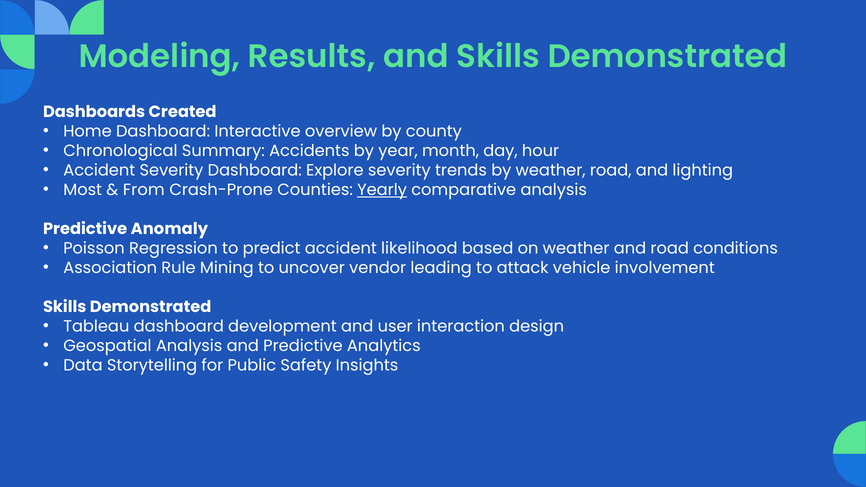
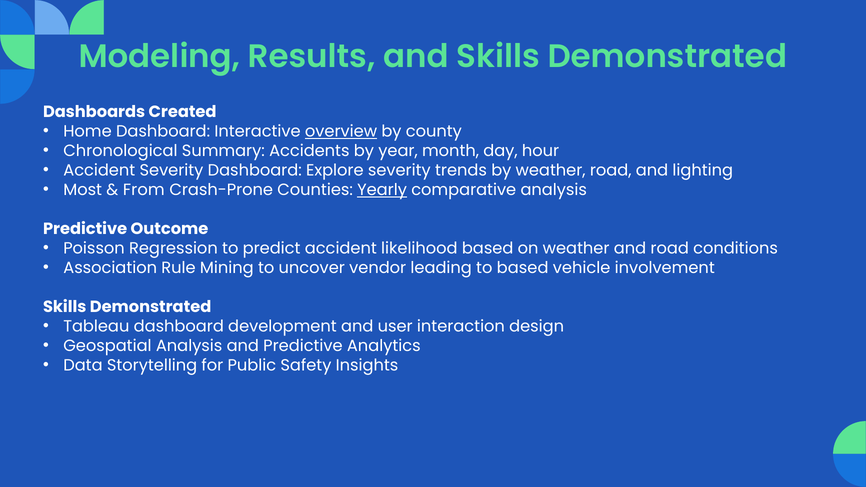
overview underline: none -> present
Anomaly: Anomaly -> Outcome
to attack: attack -> based
